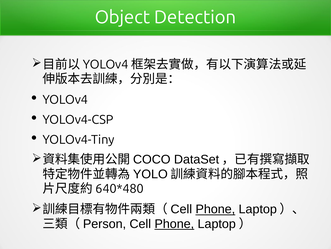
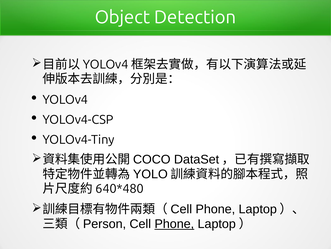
Phone at (215, 209) underline: present -> none
